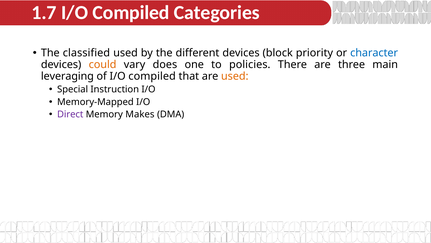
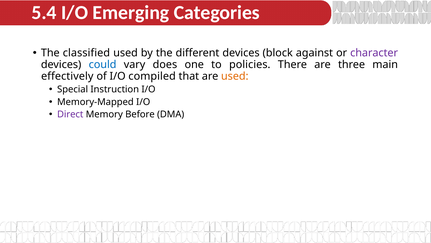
1.7: 1.7 -> 5.4
Compiled at (131, 13): Compiled -> Emerging
priority: priority -> against
character colour: blue -> purple
could colour: orange -> blue
leveraging: leveraging -> effectively
Makes: Makes -> Before
